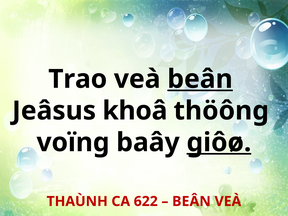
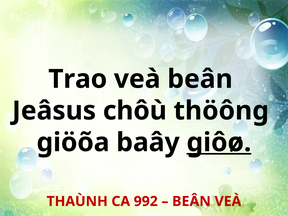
beân at (200, 79) underline: present -> none
khoâ: khoâ -> chôù
voïng: voïng -> giöõa
622: 622 -> 992
